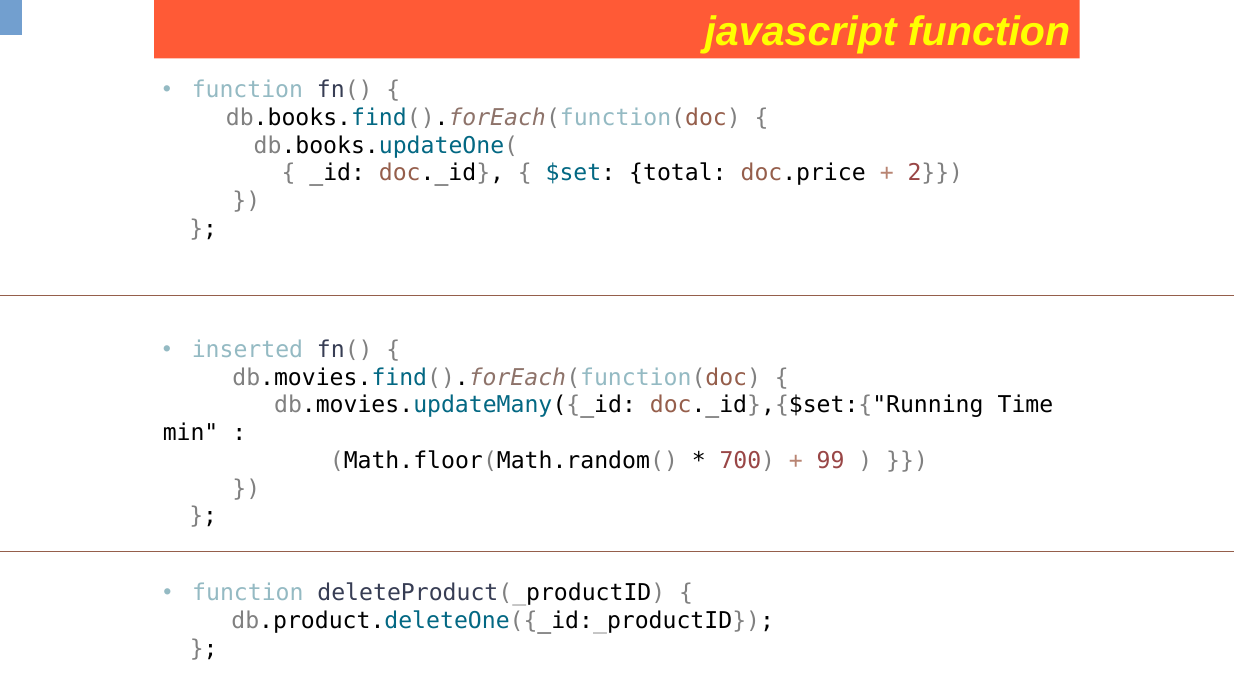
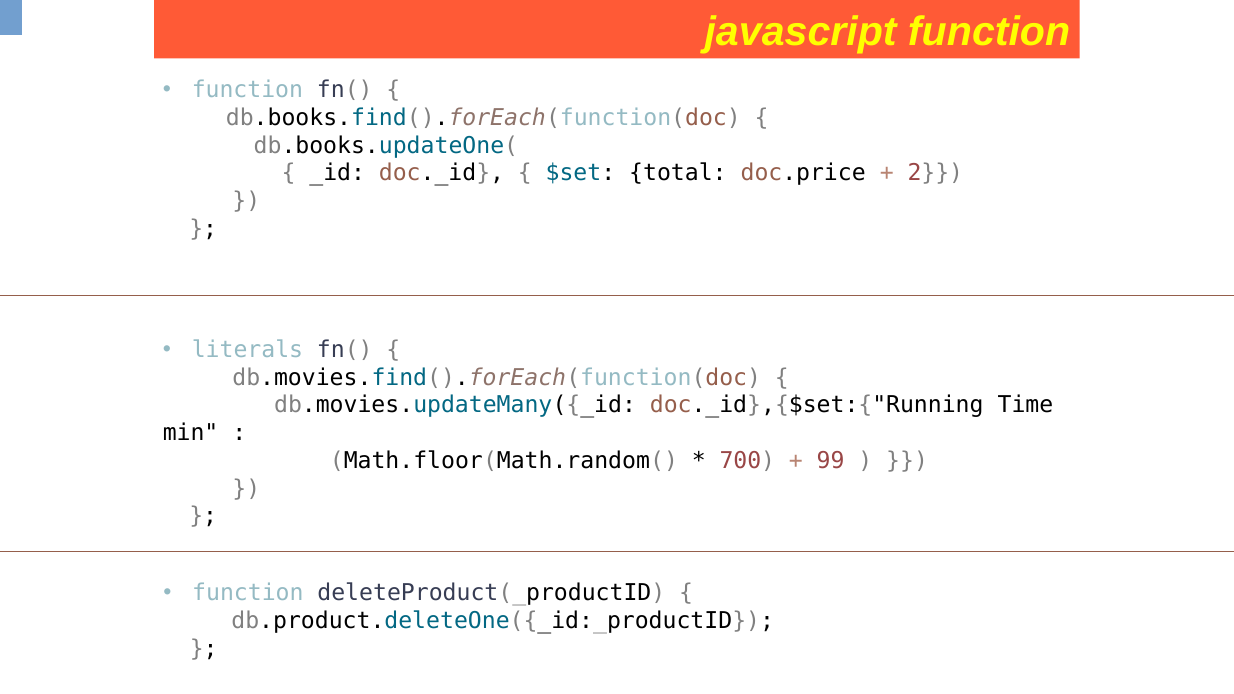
inserted: inserted -> literals
